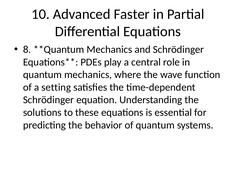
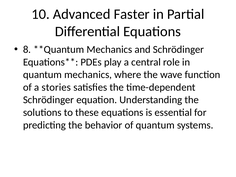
setting: setting -> stories
